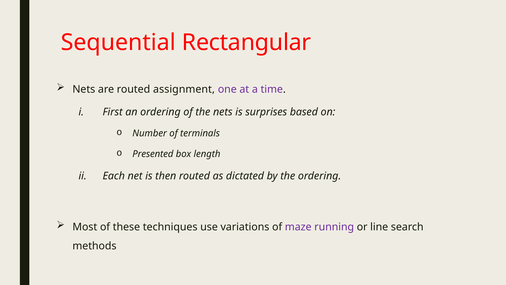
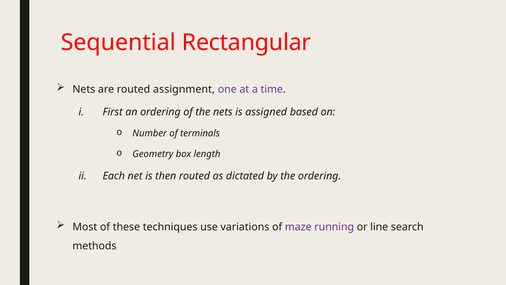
surprises: surprises -> assigned
Presented: Presented -> Geometry
